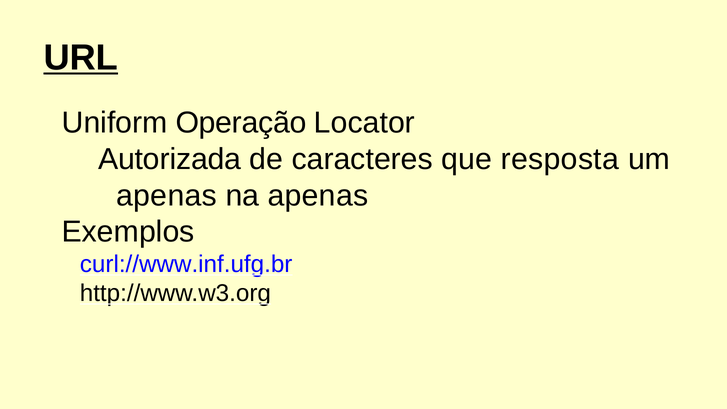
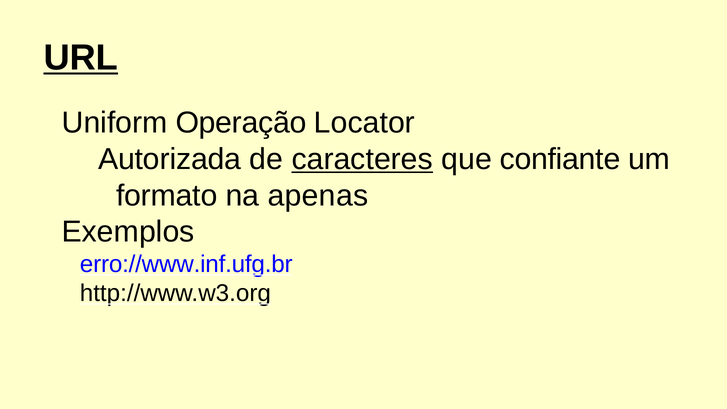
caracteres underline: none -> present
resposta: resposta -> confiante
apenas at (167, 196): apenas -> formato
curl://www.inf.ufg.br: curl://www.inf.ufg.br -> erro://www.inf.ufg.br
